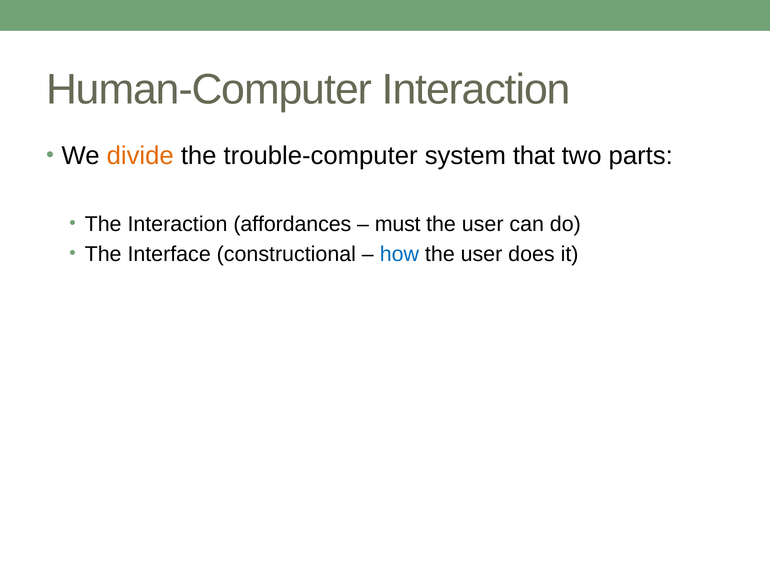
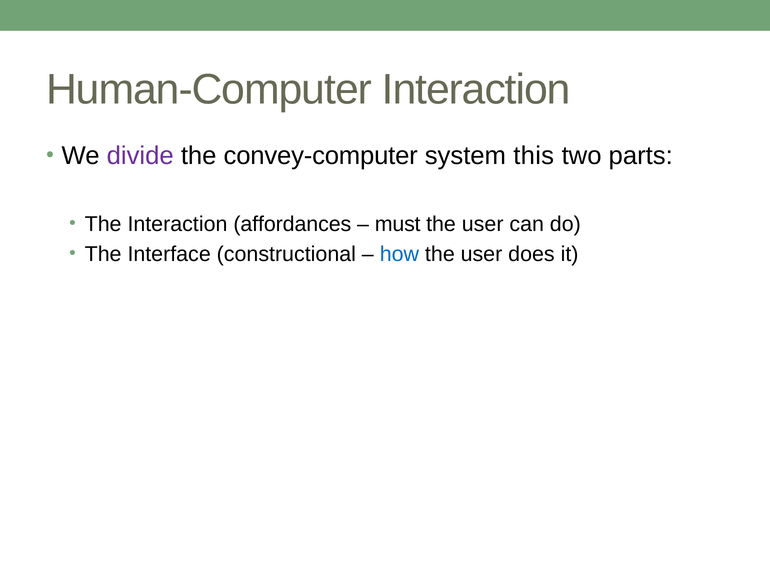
divide colour: orange -> purple
trouble-computer: trouble-computer -> convey-computer
that: that -> this
